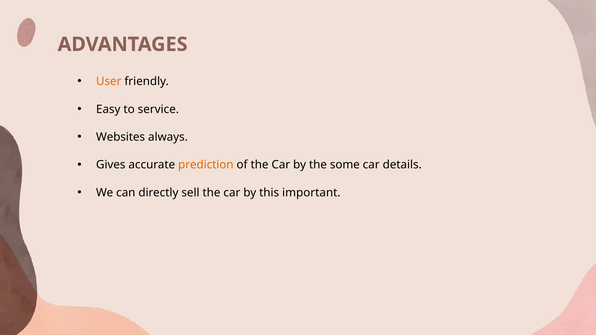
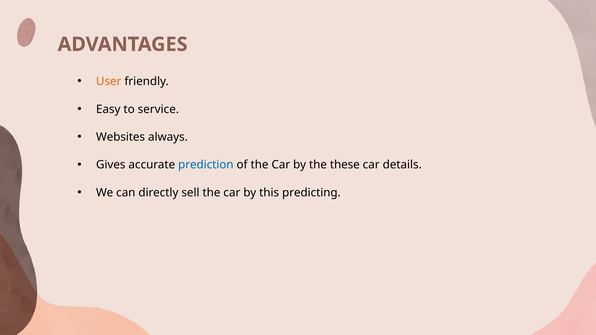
prediction colour: orange -> blue
some: some -> these
important: important -> predicting
